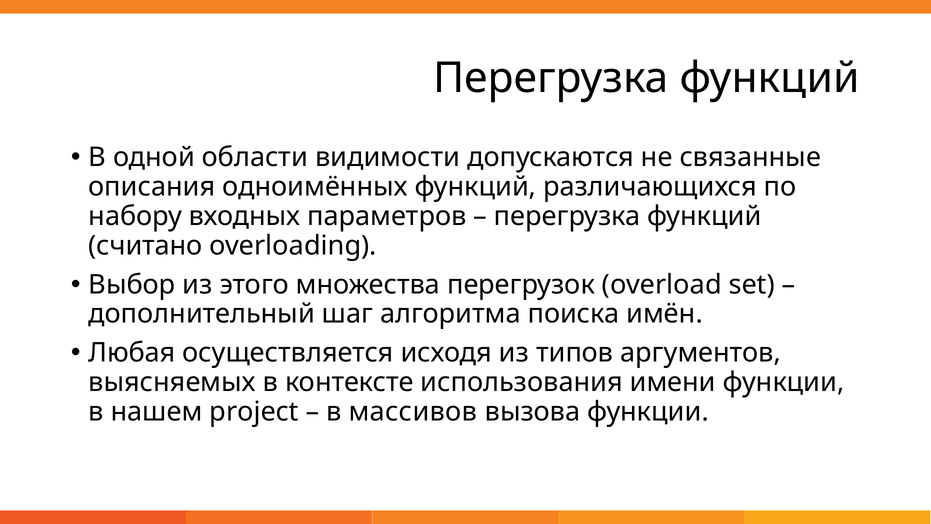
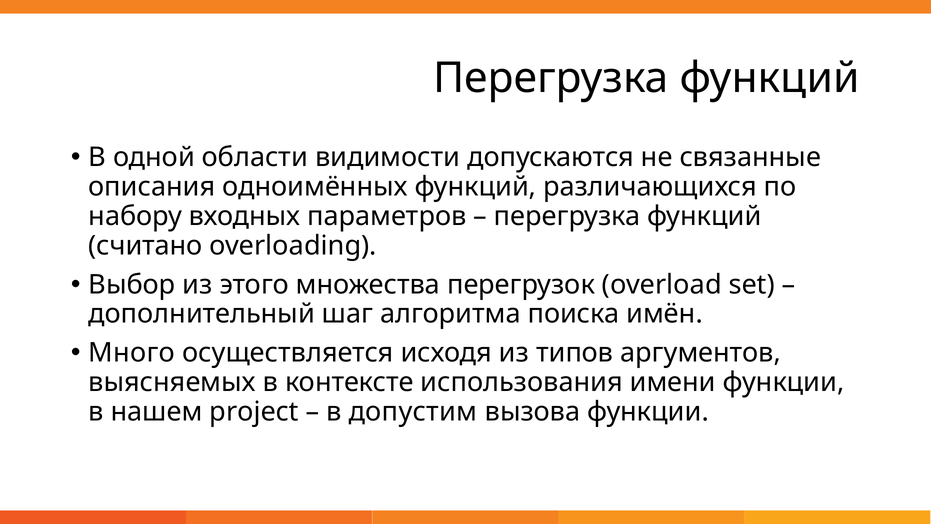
Любая: Любая -> Много
массивов: массивов -> допустим
